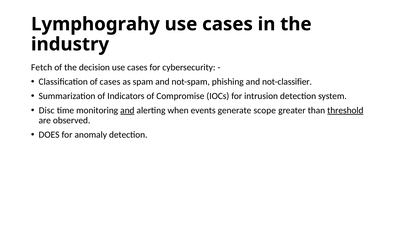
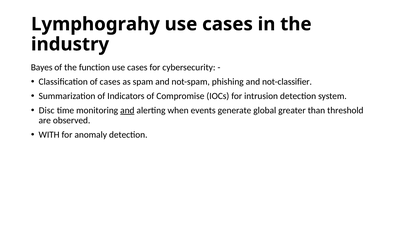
Fetch: Fetch -> Bayes
decision: decision -> function
scope: scope -> global
threshold underline: present -> none
DOES: DOES -> WITH
